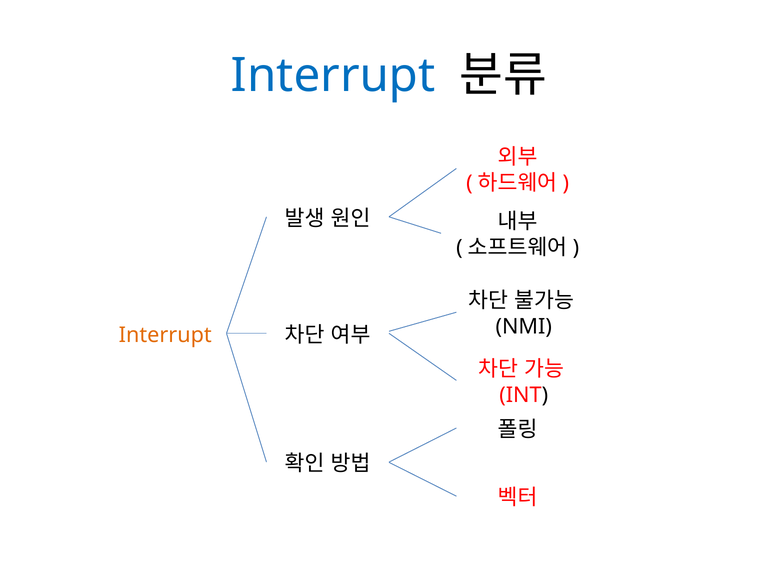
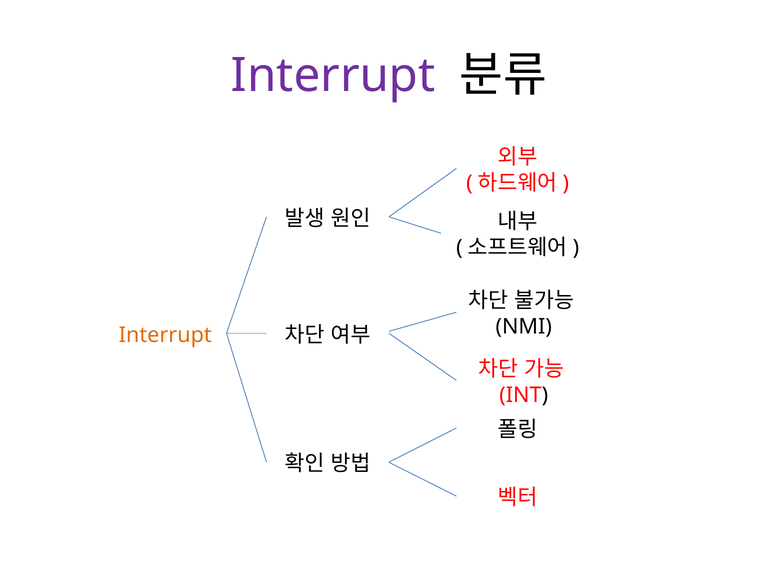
Interrupt at (333, 75) colour: blue -> purple
